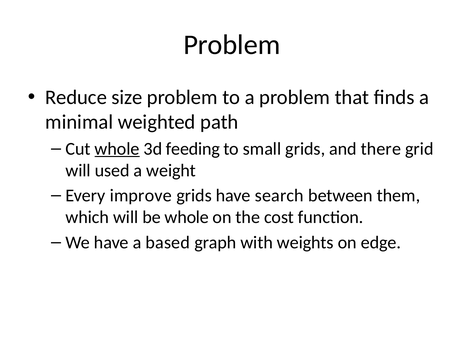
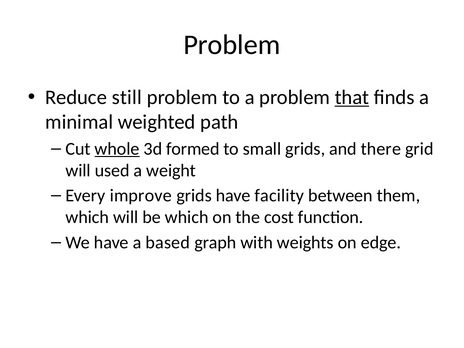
size: size -> still
that underline: none -> present
feeding: feeding -> formed
search: search -> facility
be whole: whole -> which
